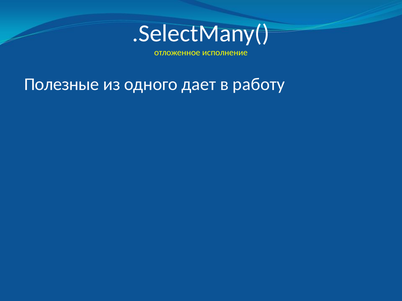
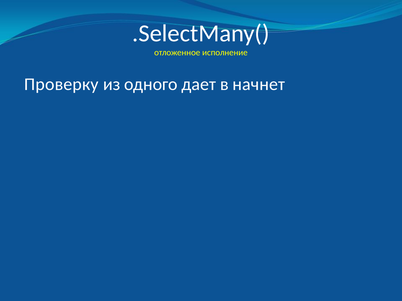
Полезные: Полезные -> Проверку
работу: работу -> начнет
